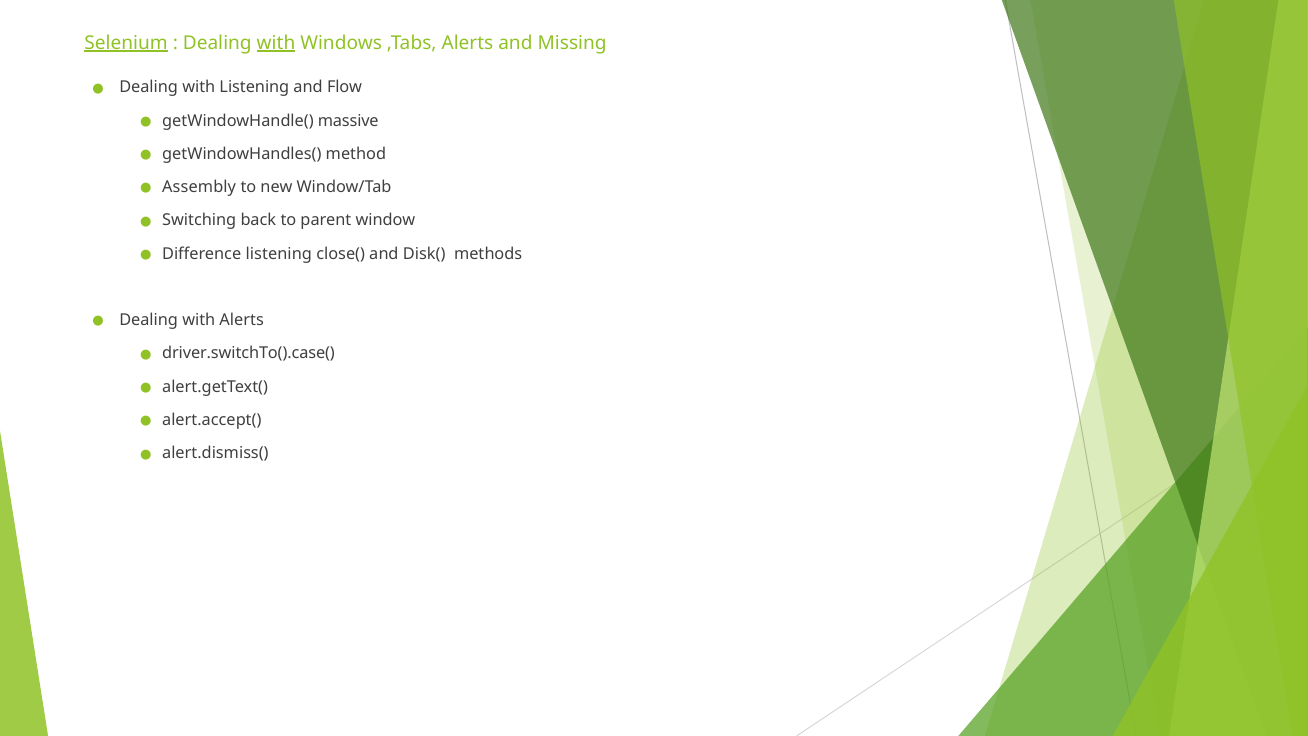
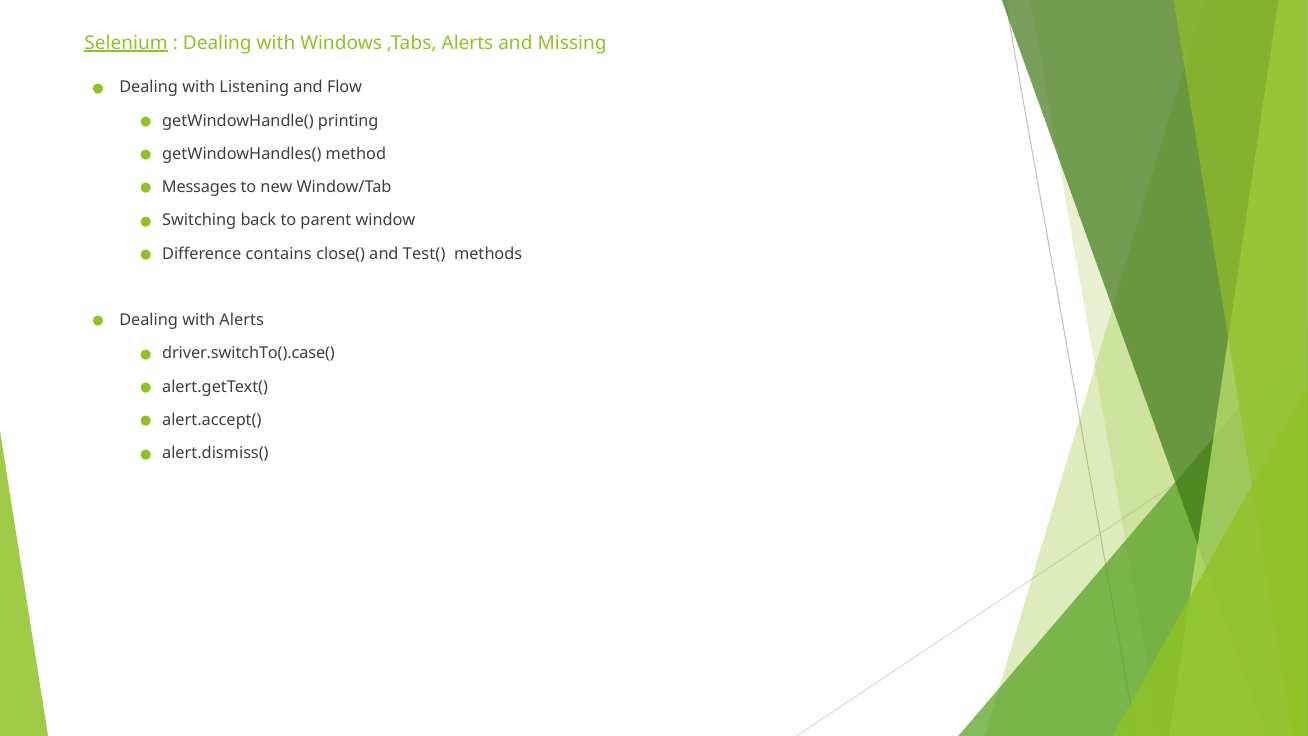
with at (276, 43) underline: present -> none
massive: massive -> printing
Assembly: Assembly -> Messages
Difference listening: listening -> contains
Disk(: Disk( -> Test(
